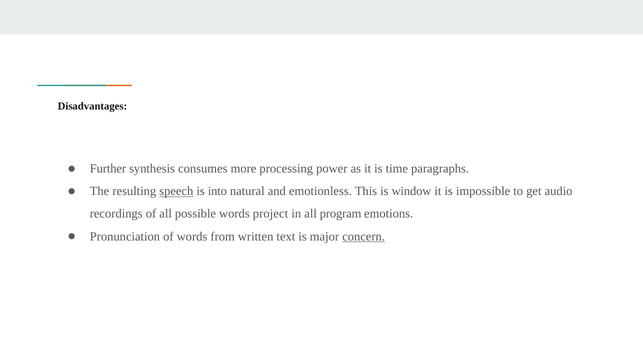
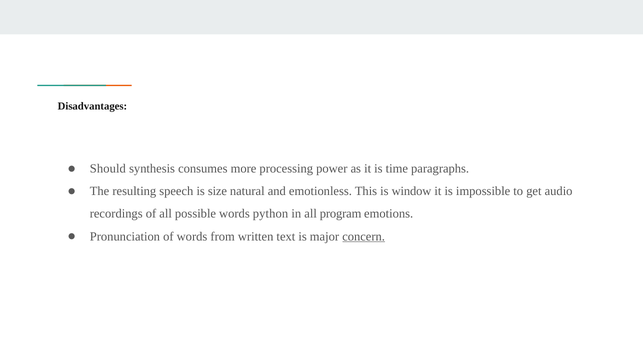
Further: Further -> Should
speech underline: present -> none
into: into -> size
project: project -> python
